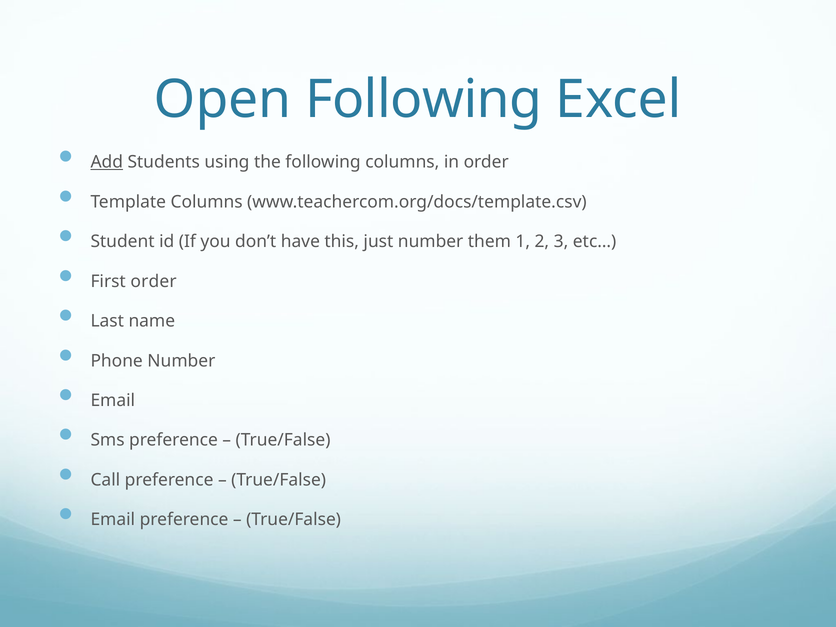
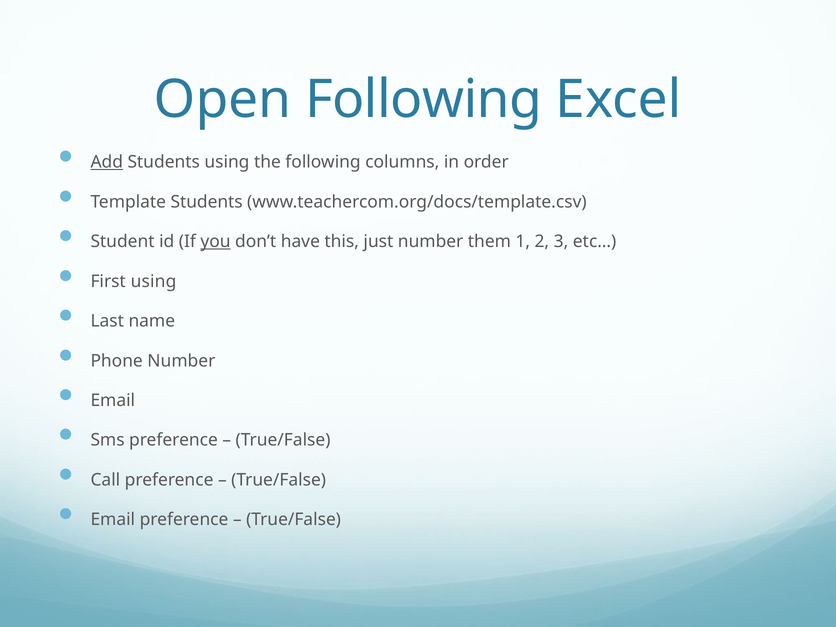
Template Columns: Columns -> Students
you underline: none -> present
First order: order -> using
